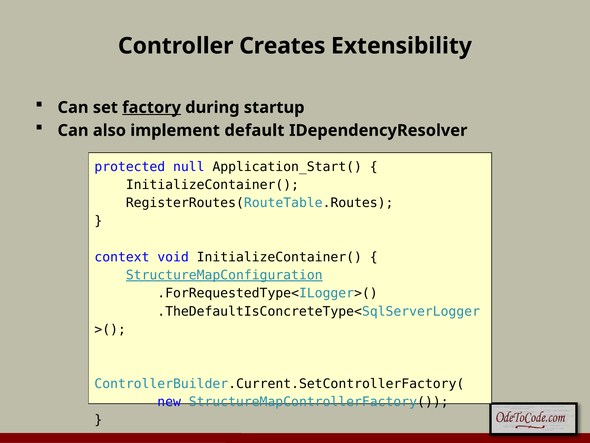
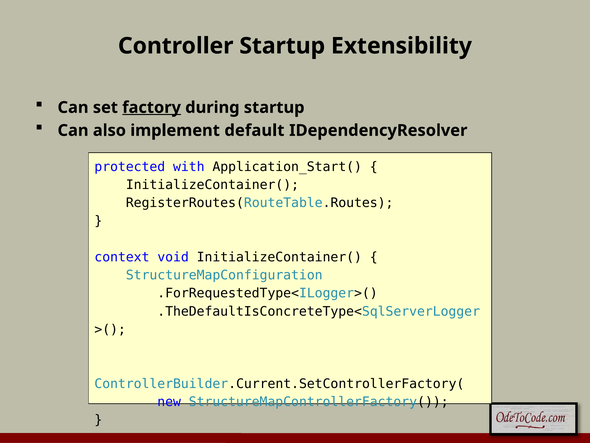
Controller Creates: Creates -> Startup
null: null -> with
StructureMapConfiguration underline: present -> none
